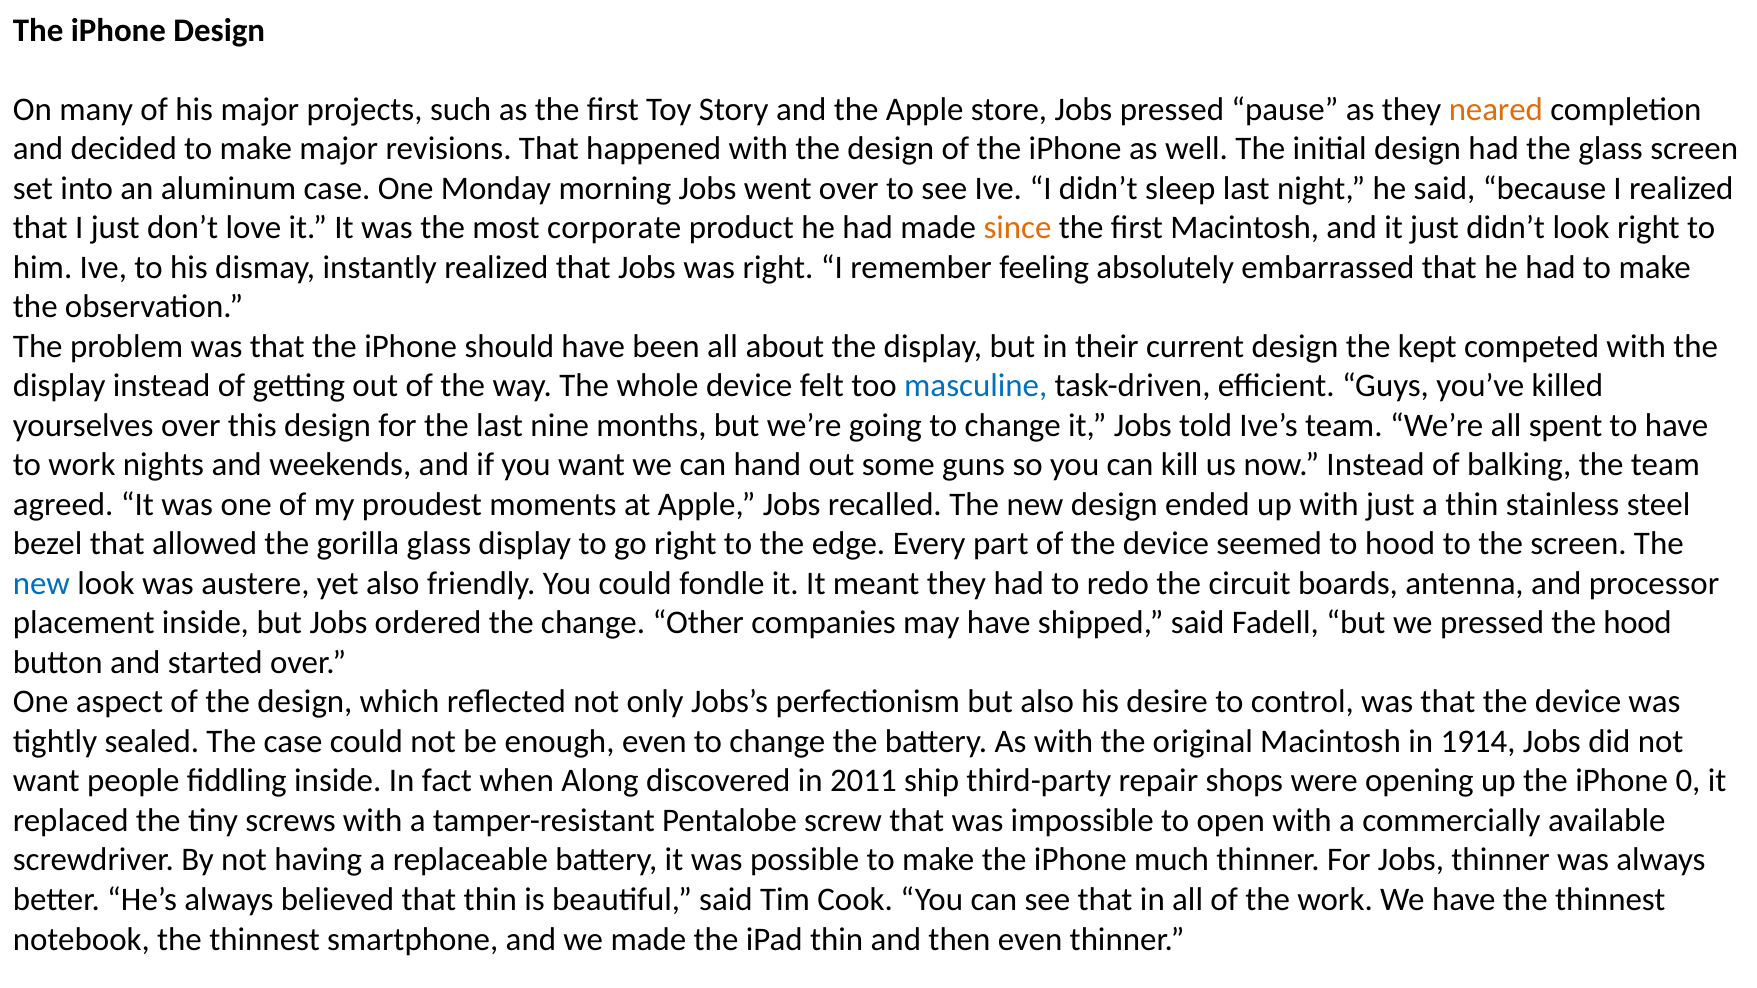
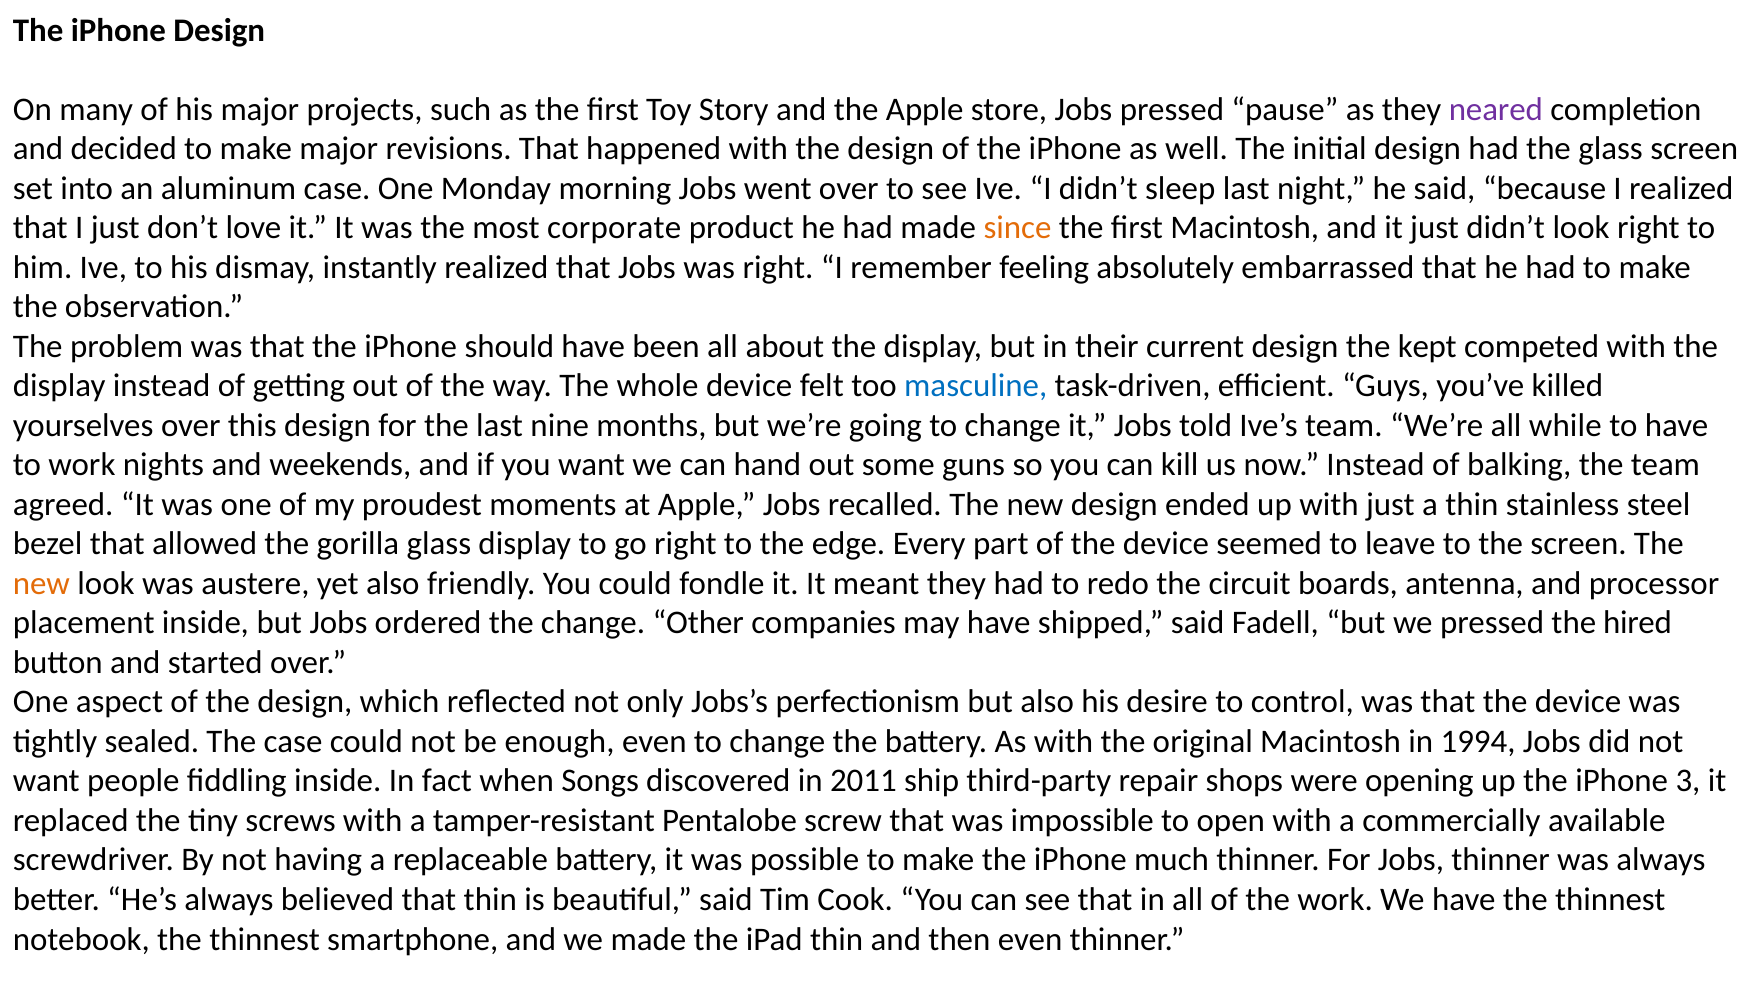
neared colour: orange -> purple
spent: spent -> while
to hood: hood -> leave
new at (41, 584) colour: blue -> orange
the hood: hood -> hired
1914: 1914 -> 1994
Along: Along -> Songs
0: 0 -> 3
